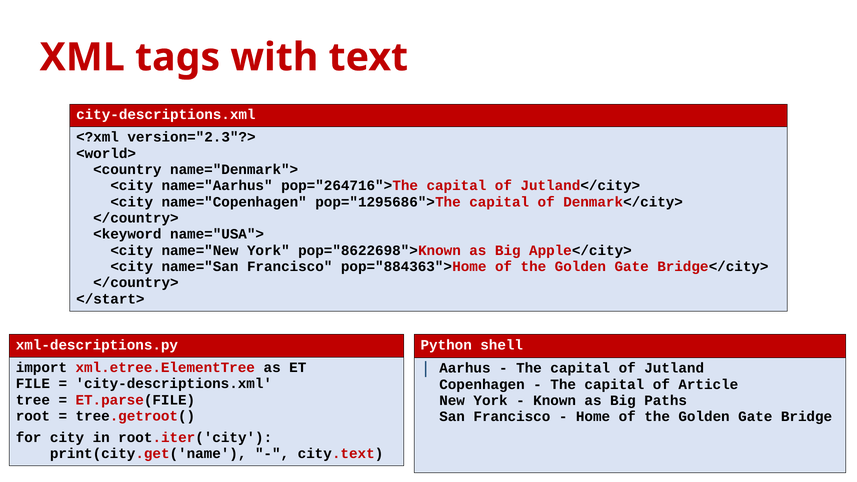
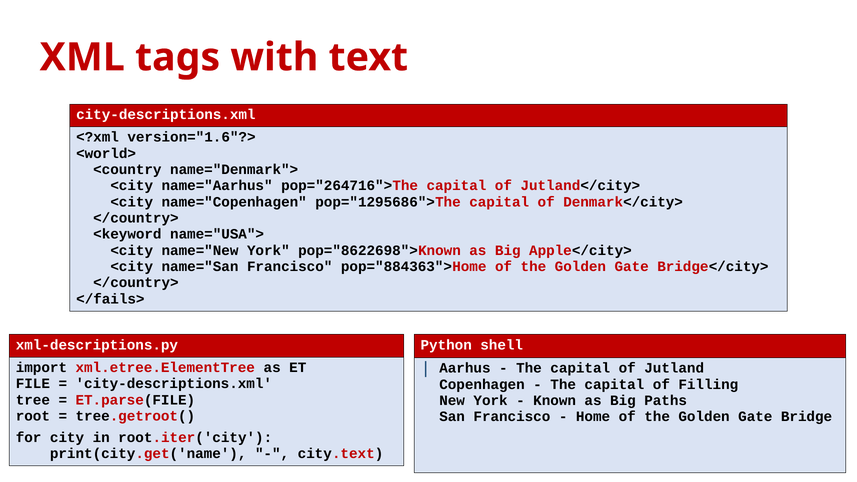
version="2.3"?>: version="2.3"?> -> version="1.6"?>
</start>: </start> -> </fails>
Article: Article -> Filling
